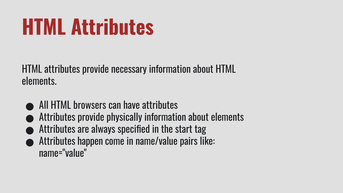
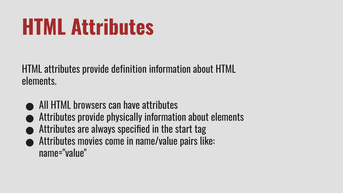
necessary: necessary -> definition
happen: happen -> movies
